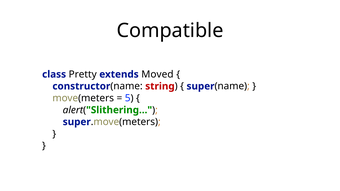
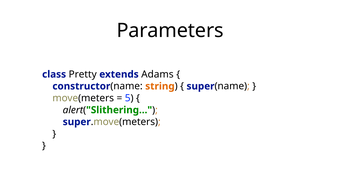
Compatible: Compatible -> Parameters
Moved: Moved -> Adams
string colour: red -> orange
